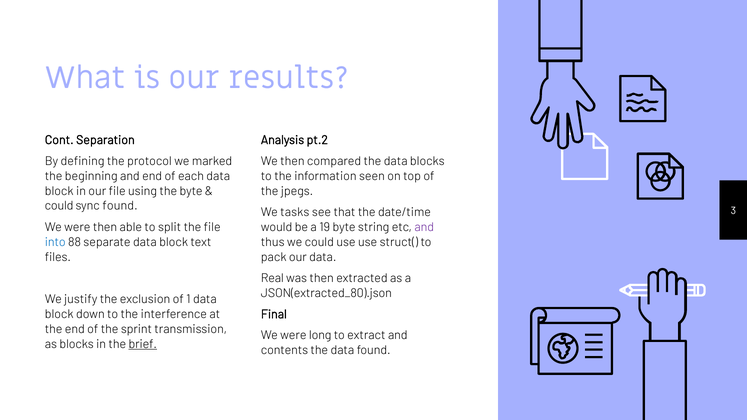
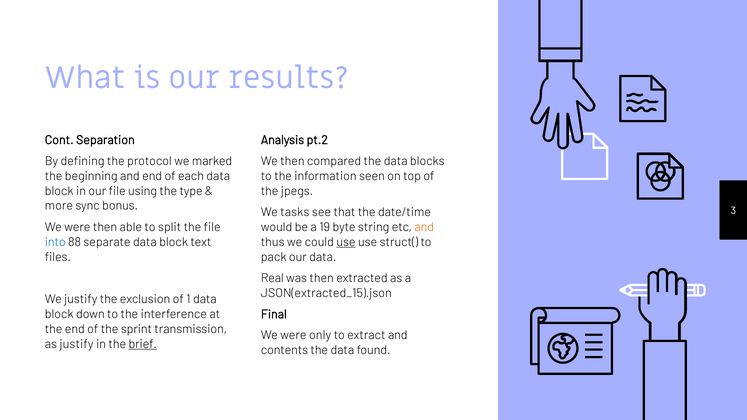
the byte: byte -> type
could at (59, 206): could -> more
sync found: found -> bonus
and at (424, 227) colour: purple -> orange
use at (346, 242) underline: none -> present
JSON(extracted_80).json: JSON(extracted_80).json -> JSON(extracted_15).json
long: long -> only
as blocks: blocks -> justify
